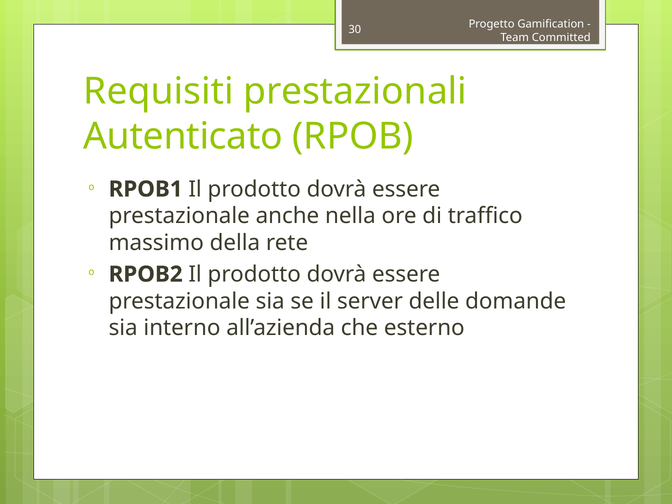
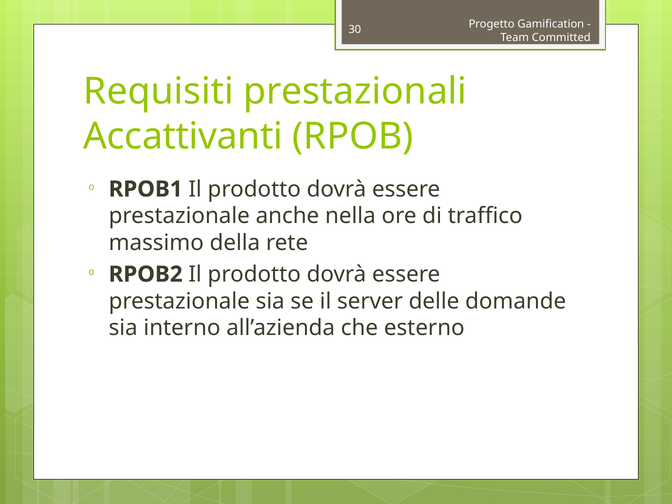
Autenticato: Autenticato -> Accattivanti
